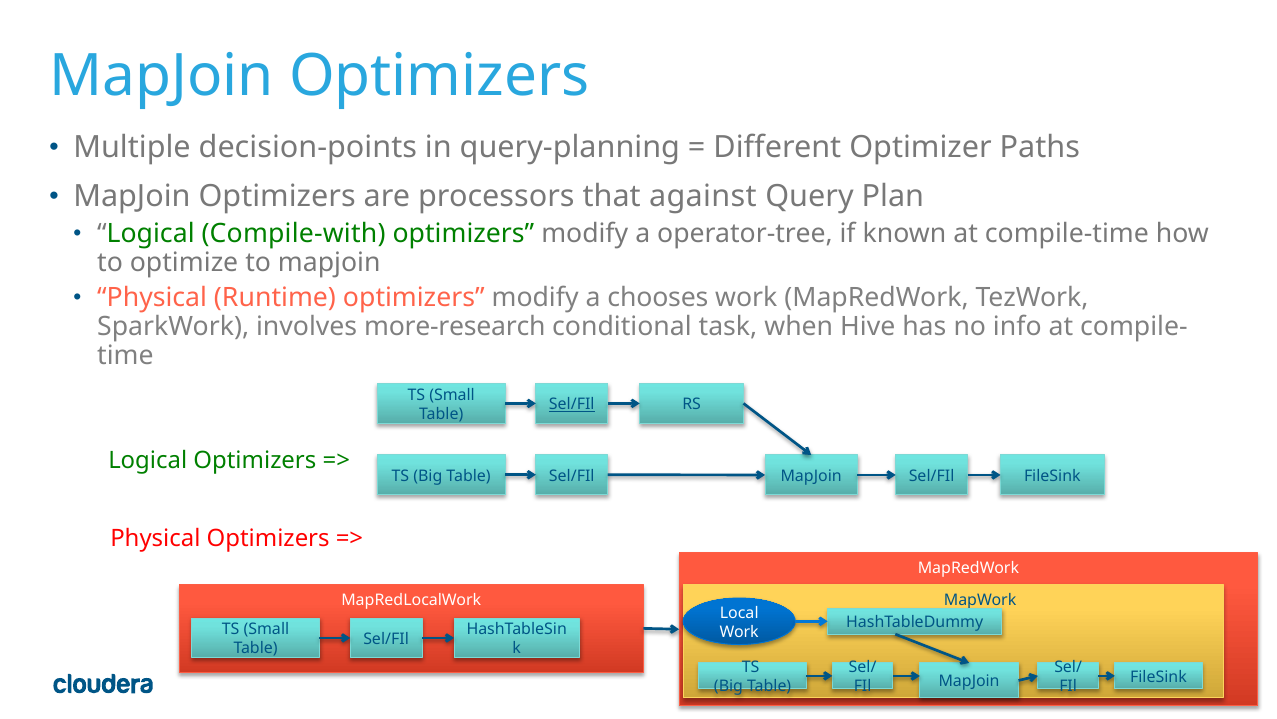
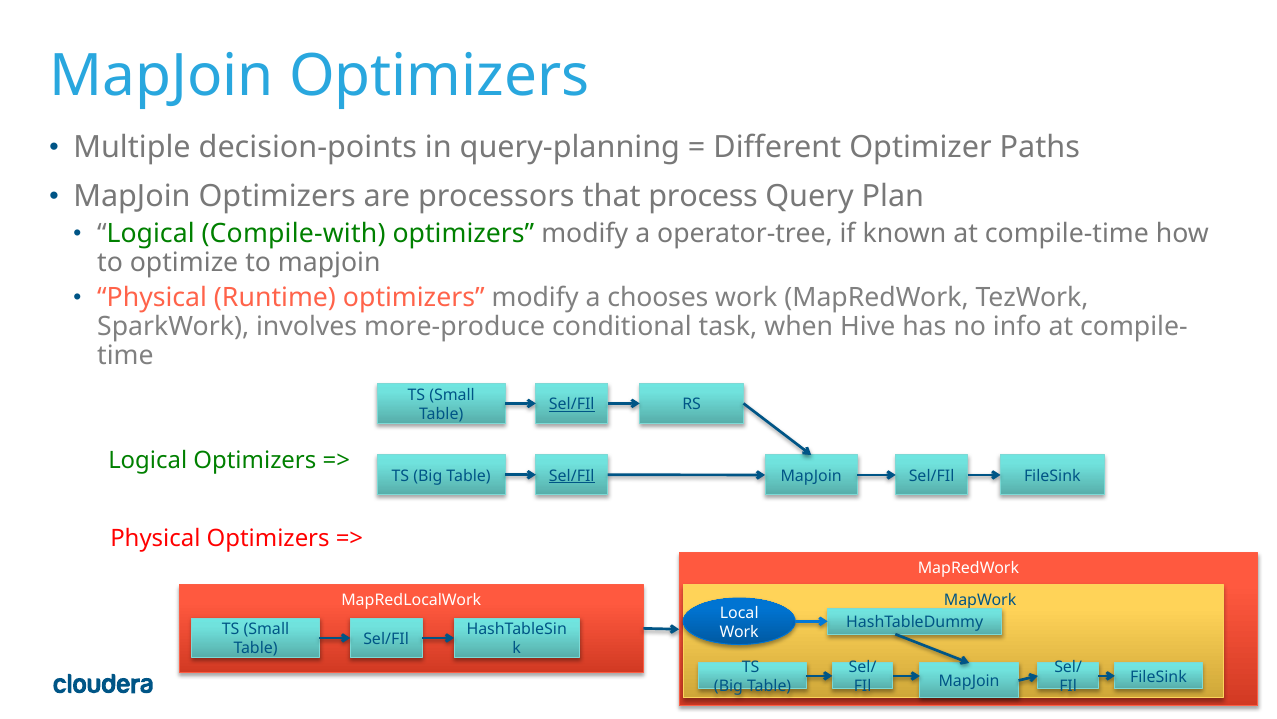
against: against -> process
more-research: more-research -> more-produce
Sel/FIl at (572, 476) underline: none -> present
